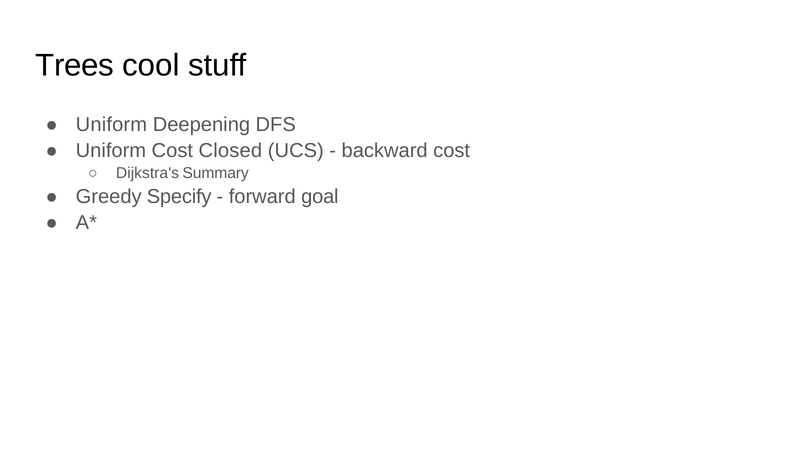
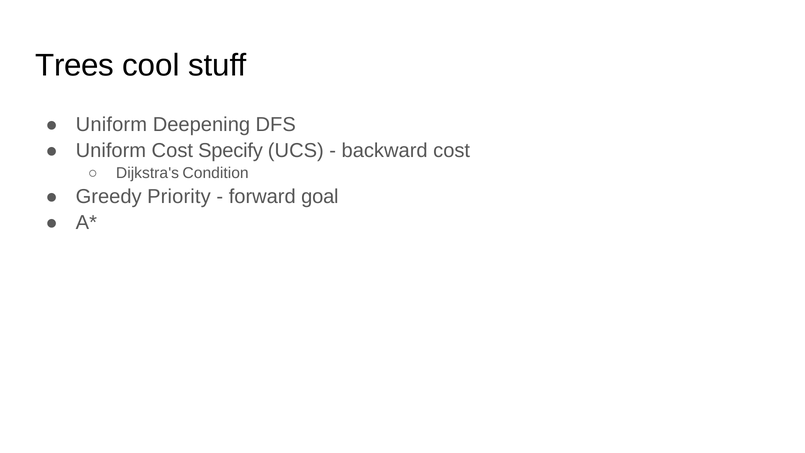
Closed: Closed -> Specify
Summary: Summary -> Condition
Specify: Specify -> Priority
